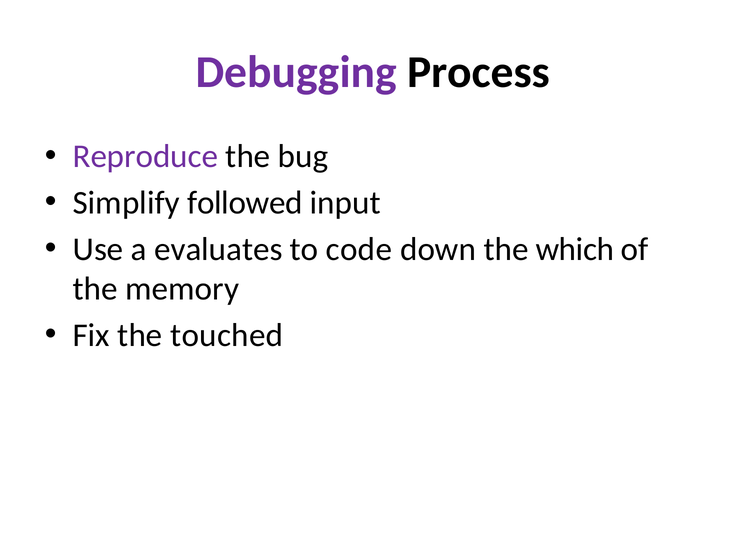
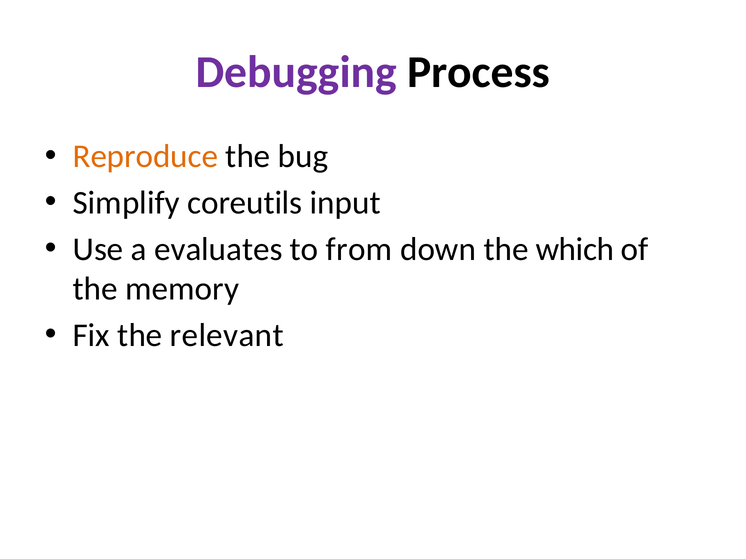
Reproduce colour: purple -> orange
followed: followed -> coreutils
code: code -> from
touched: touched -> relevant
